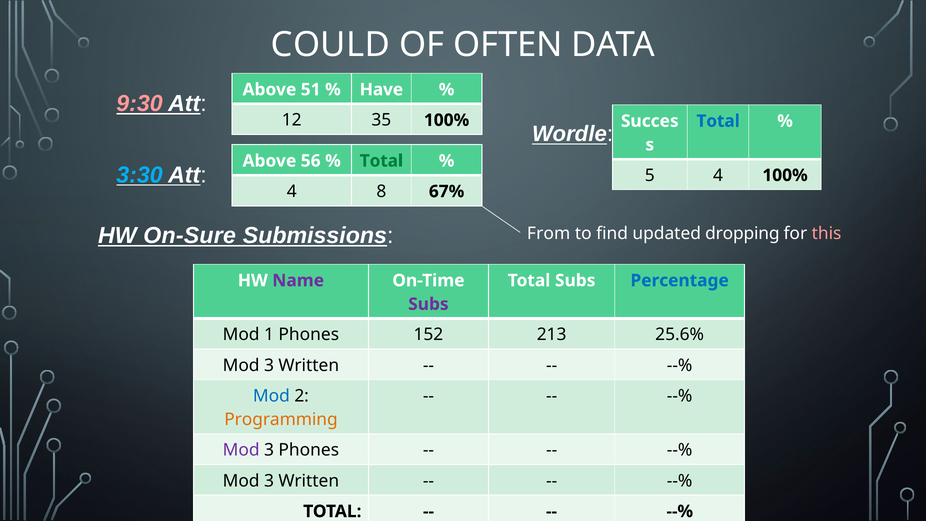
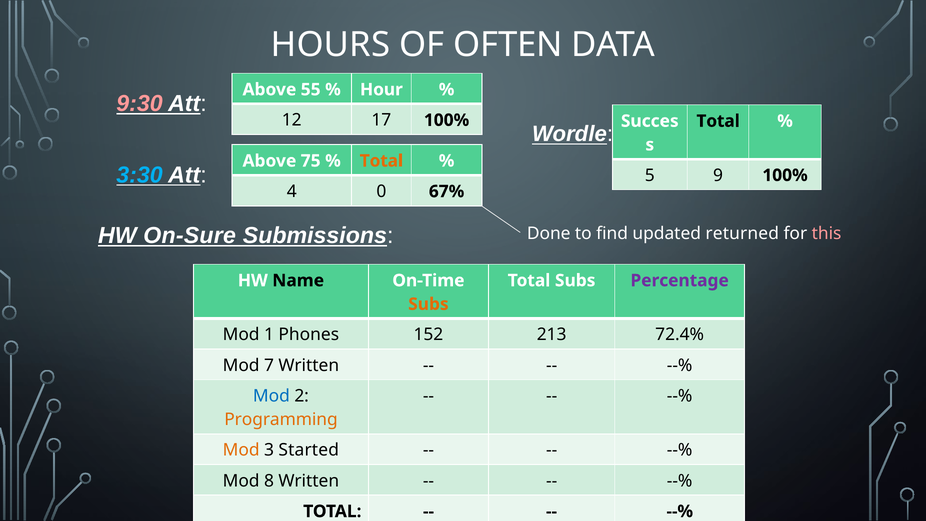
COULD: COULD -> HOURS
51: 51 -> 55
Have: Have -> Hour
35: 35 -> 17
Total at (718, 121) colour: blue -> black
56: 56 -> 75
Total at (381, 161) colour: green -> orange
5 4: 4 -> 9
8: 8 -> 0
From: From -> Done
dropping: dropping -> returned
Name colour: purple -> black
Percentage colour: blue -> purple
Subs at (428, 304) colour: purple -> orange
25.6%: 25.6% -> 72.4%
3 at (269, 365): 3 -> 7
Mod at (241, 450) colour: purple -> orange
3 Phones: Phones -> Started
3 at (269, 481): 3 -> 8
